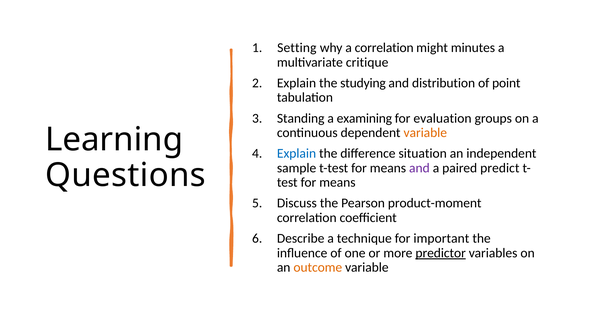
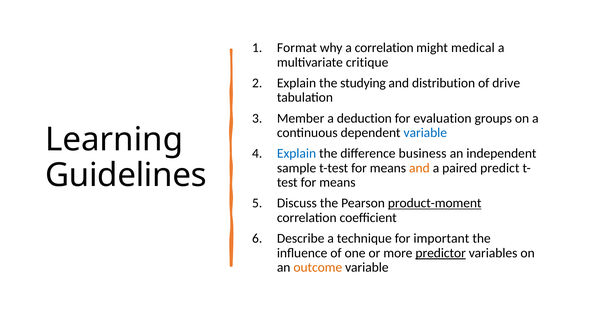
Setting: Setting -> Format
minutes: minutes -> medical
point: point -> drive
Standing: Standing -> Member
examining: examining -> deduction
variable at (425, 133) colour: orange -> blue
situation: situation -> business
and at (419, 168) colour: purple -> orange
Questions: Questions -> Guidelines
product-moment underline: none -> present
